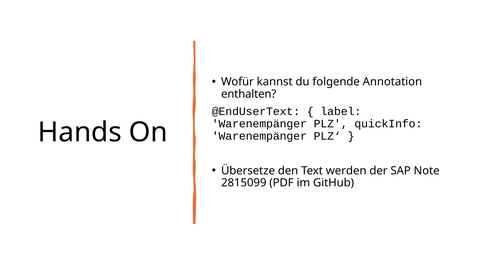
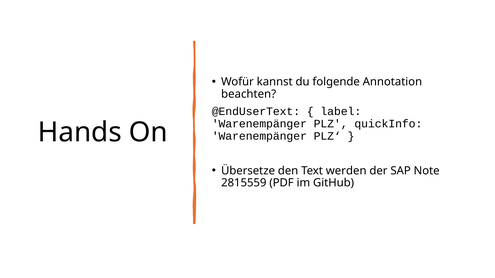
enthalten: enthalten -> beachten
2815099: 2815099 -> 2815559
